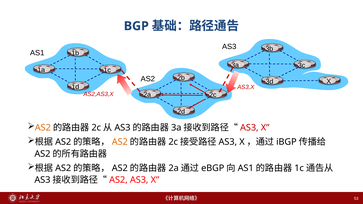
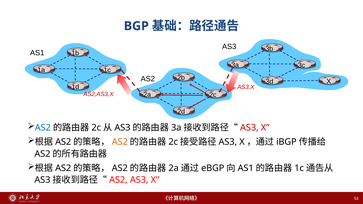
AS2 at (43, 128) colour: orange -> blue
